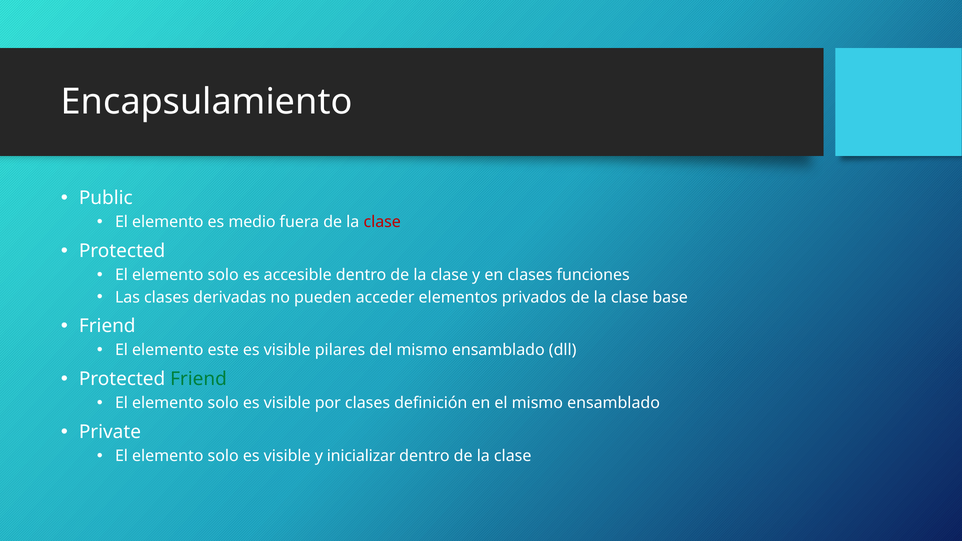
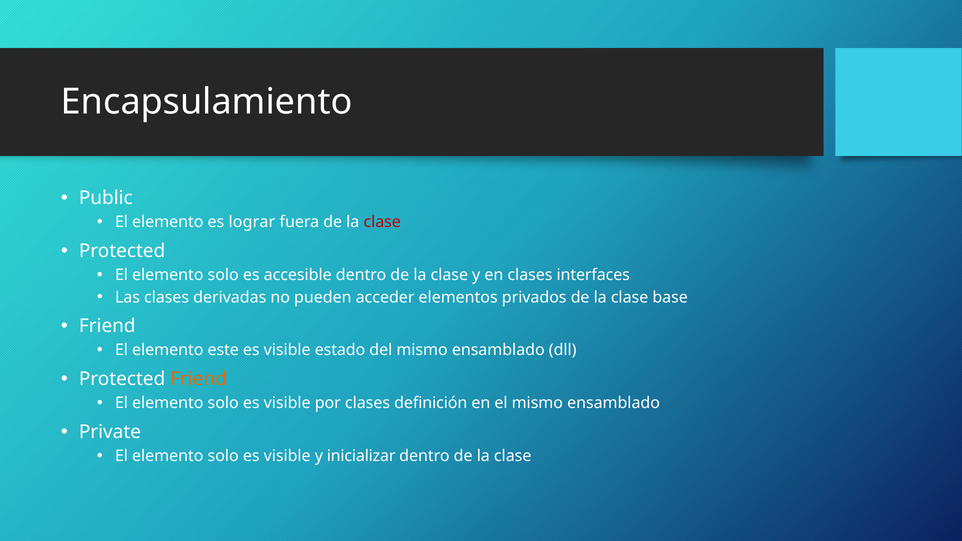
medio: medio -> lograr
funciones: funciones -> interfaces
pilares: pilares -> estado
Friend at (199, 379) colour: green -> orange
